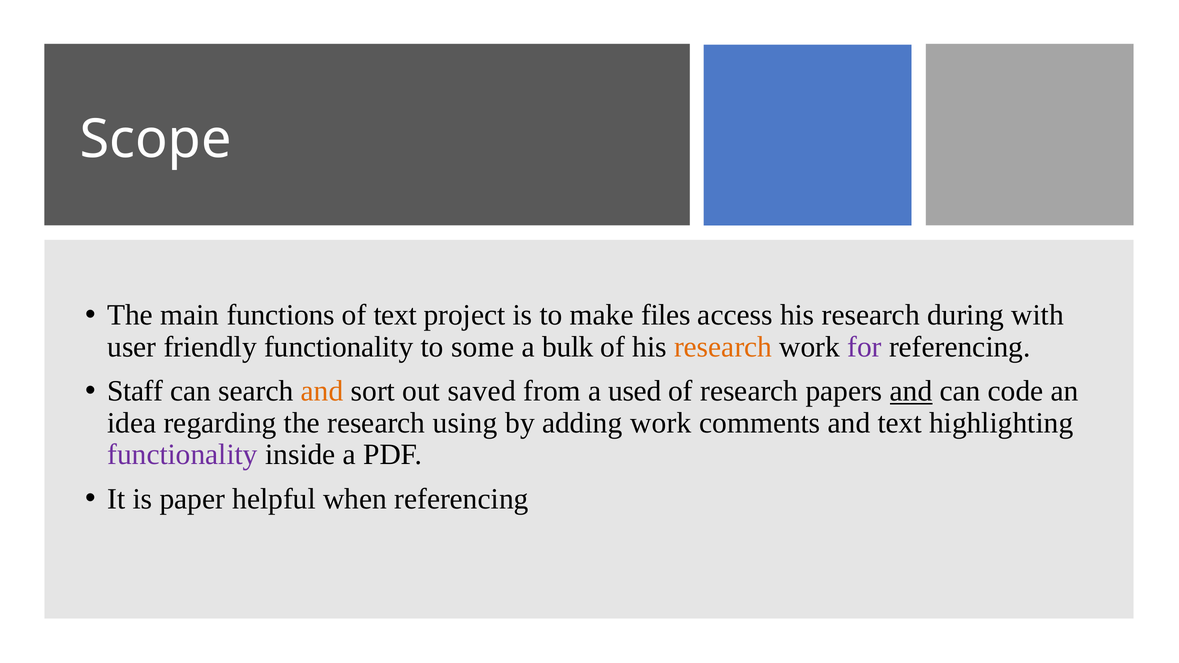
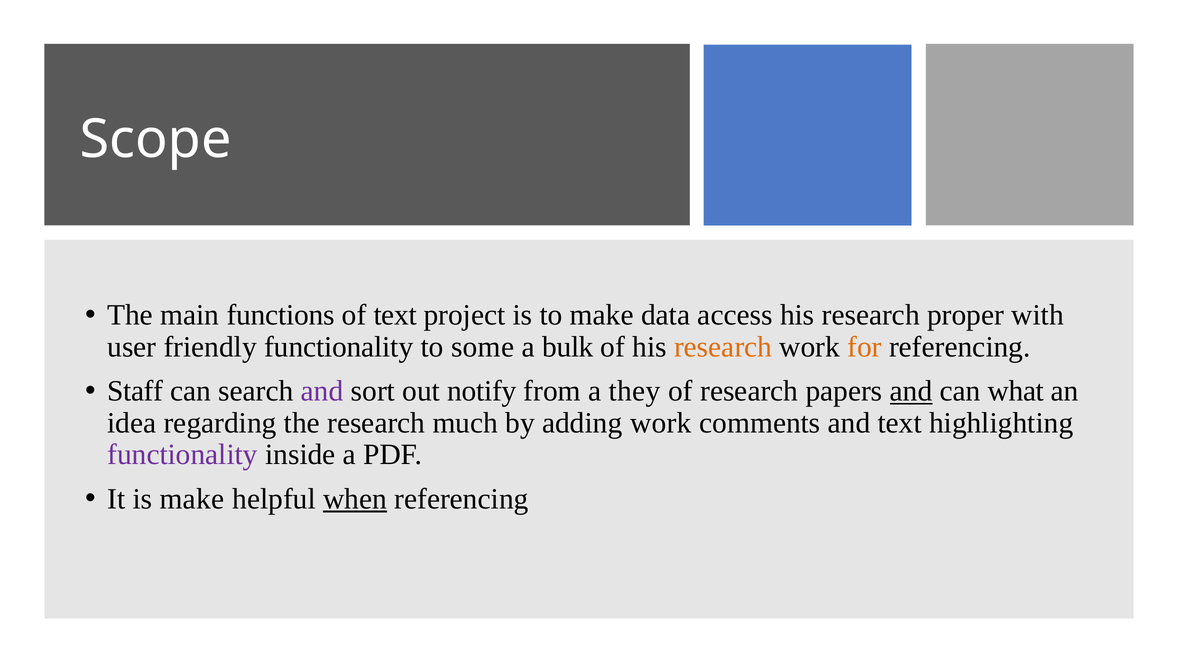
files: files -> data
during: during -> proper
for colour: purple -> orange
and at (322, 391) colour: orange -> purple
saved: saved -> notify
used: used -> they
code: code -> what
using: using -> much
is paper: paper -> make
when underline: none -> present
